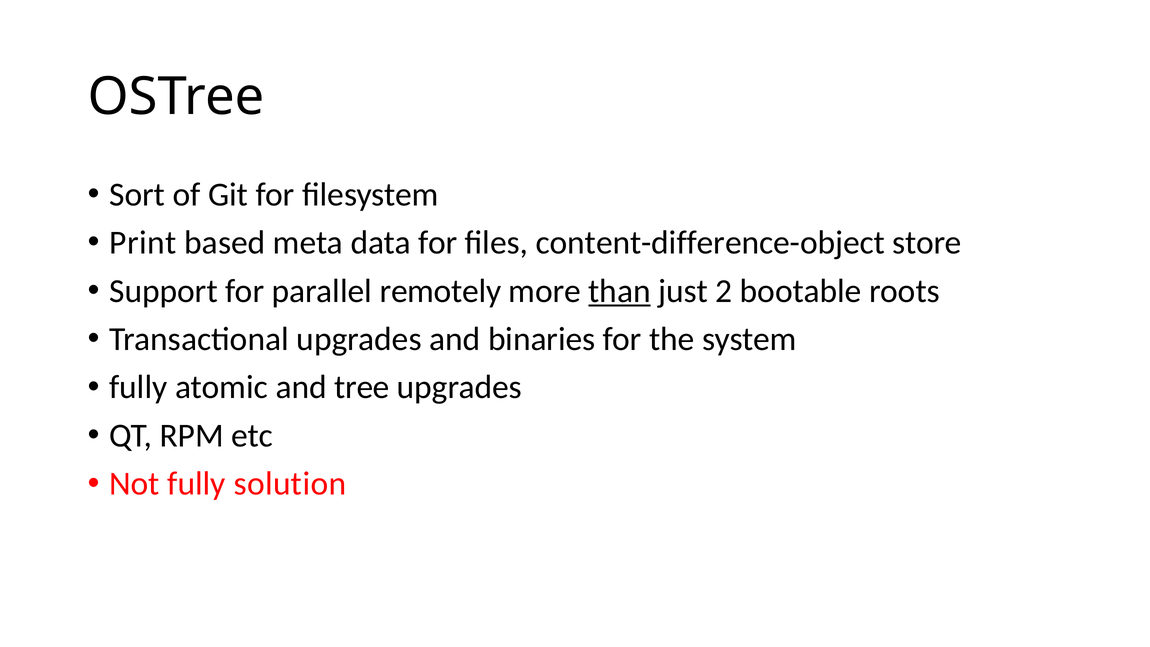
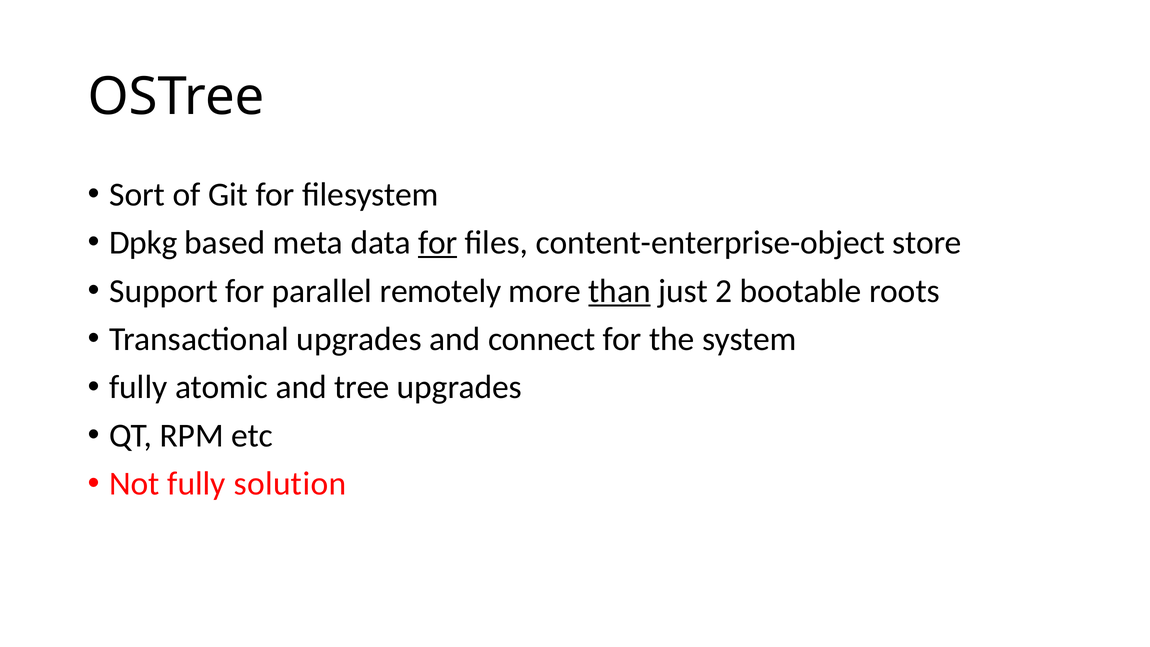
Print: Print -> Dpkg
for at (438, 243) underline: none -> present
content-difference-object: content-difference-object -> content-enterprise-object
binaries: binaries -> connect
